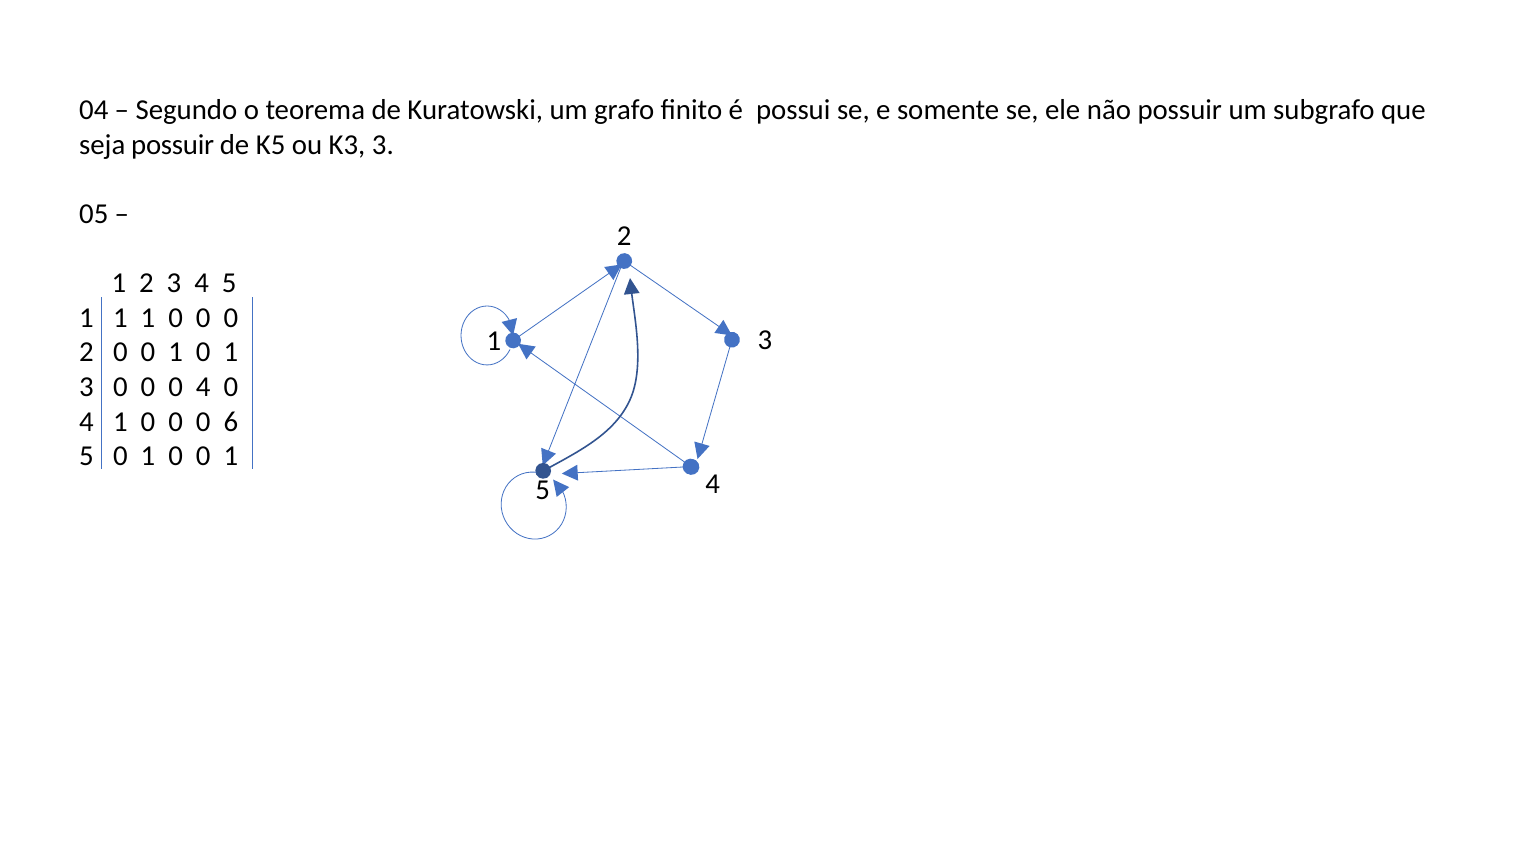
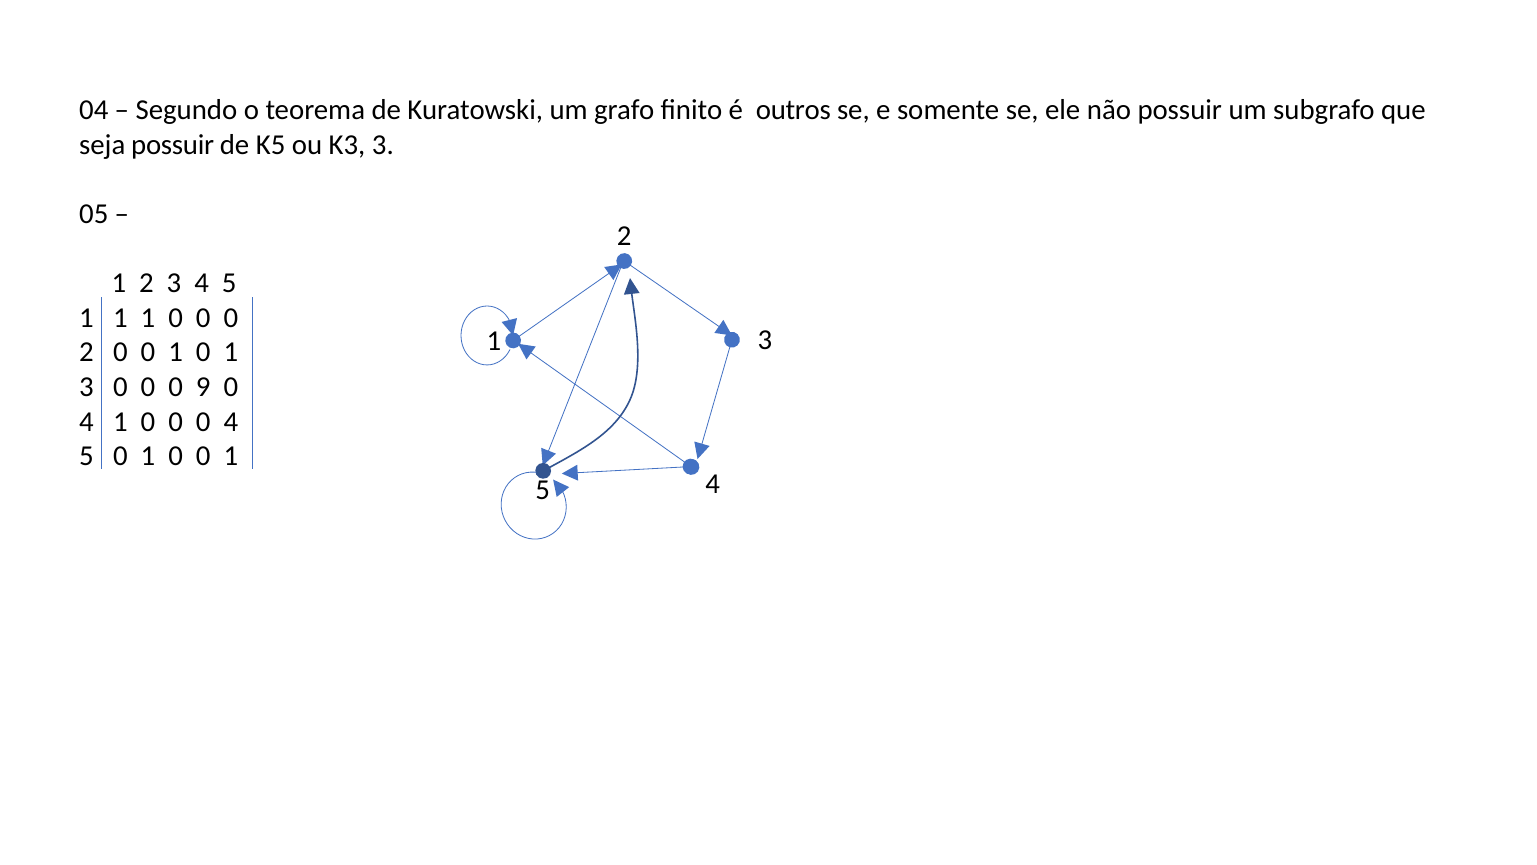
possui: possui -> outros
0 0 4: 4 -> 9
0 0 6: 6 -> 4
